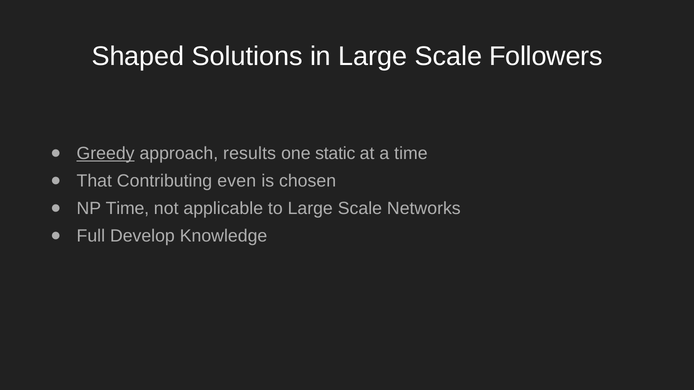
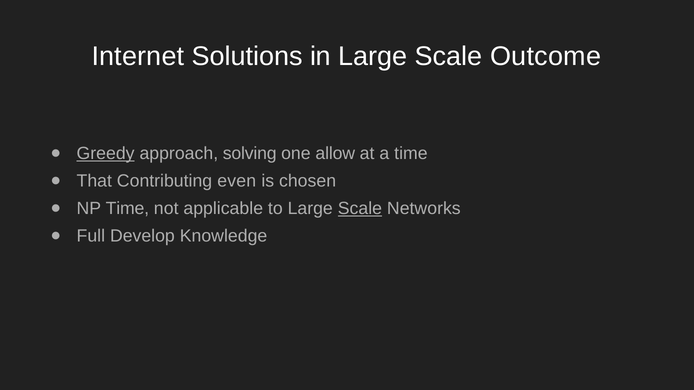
Shaped: Shaped -> Internet
Followers: Followers -> Outcome
results: results -> solving
static: static -> allow
Scale at (360, 209) underline: none -> present
